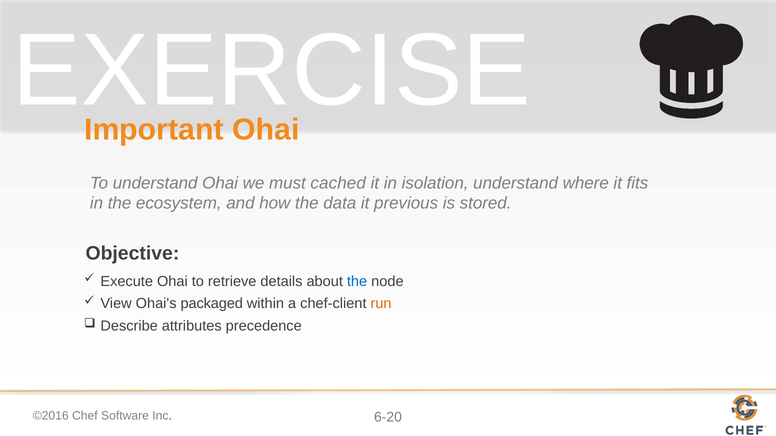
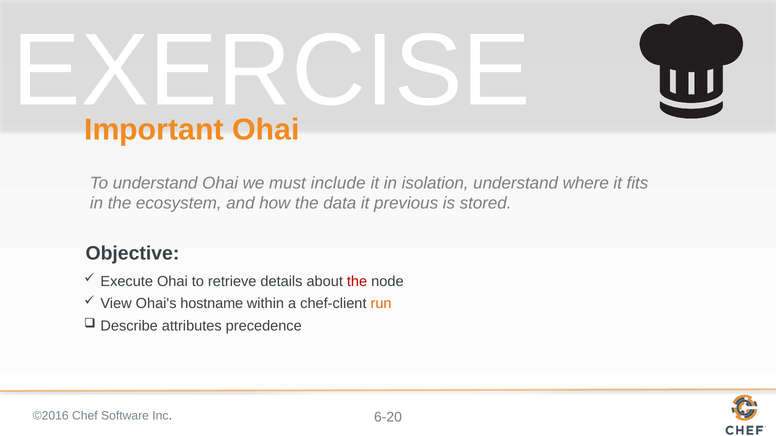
cached: cached -> include
the at (357, 282) colour: blue -> red
packaged: packaged -> hostname
